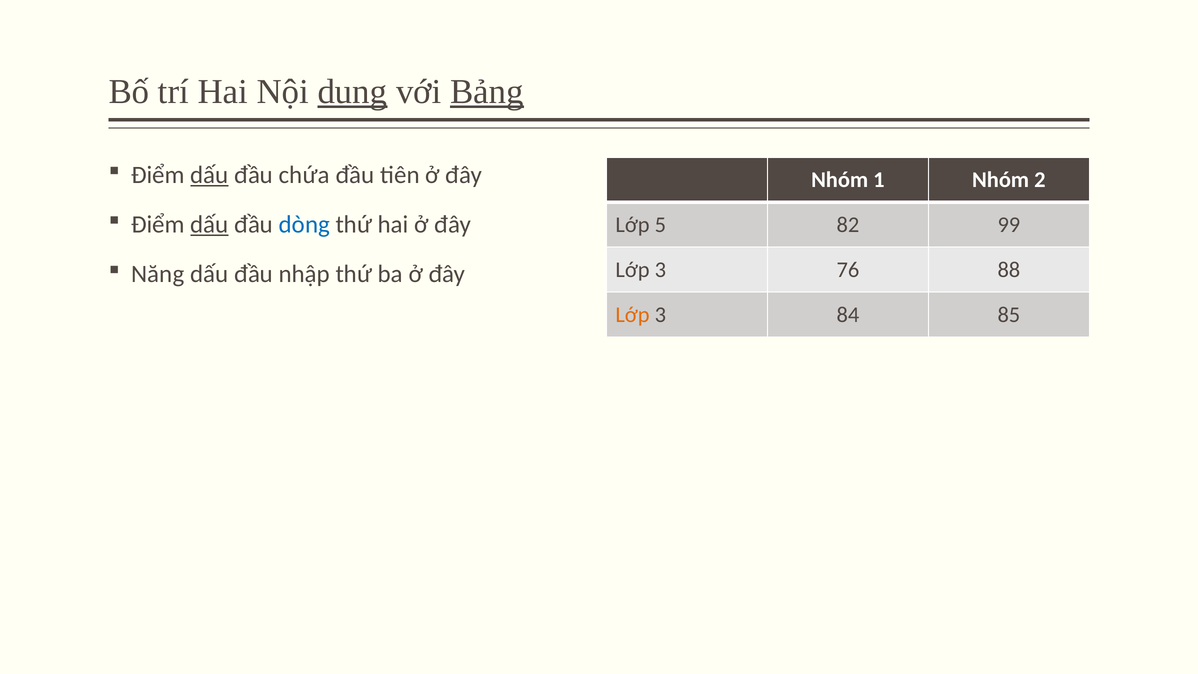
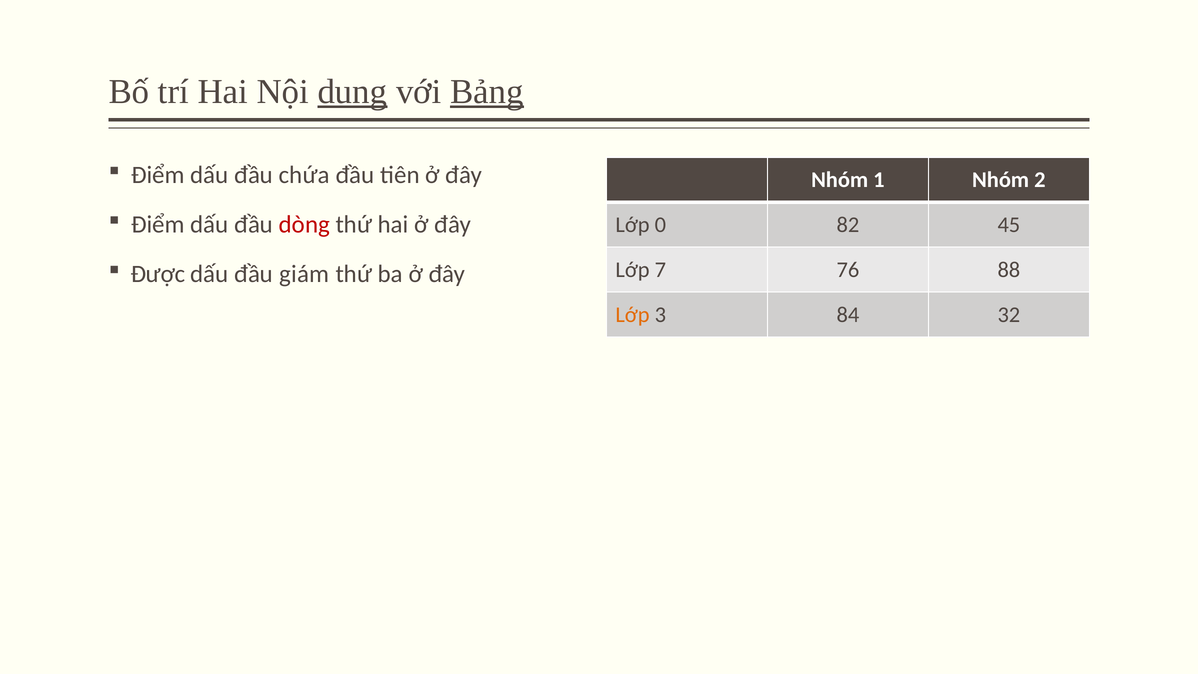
dấu at (209, 175) underline: present -> none
dấu at (209, 224) underline: present -> none
dòng colour: blue -> red
5: 5 -> 0
99: 99 -> 45
3 at (660, 270): 3 -> 7
Năng: Năng -> Được
nhập: nhập -> giám
85: 85 -> 32
